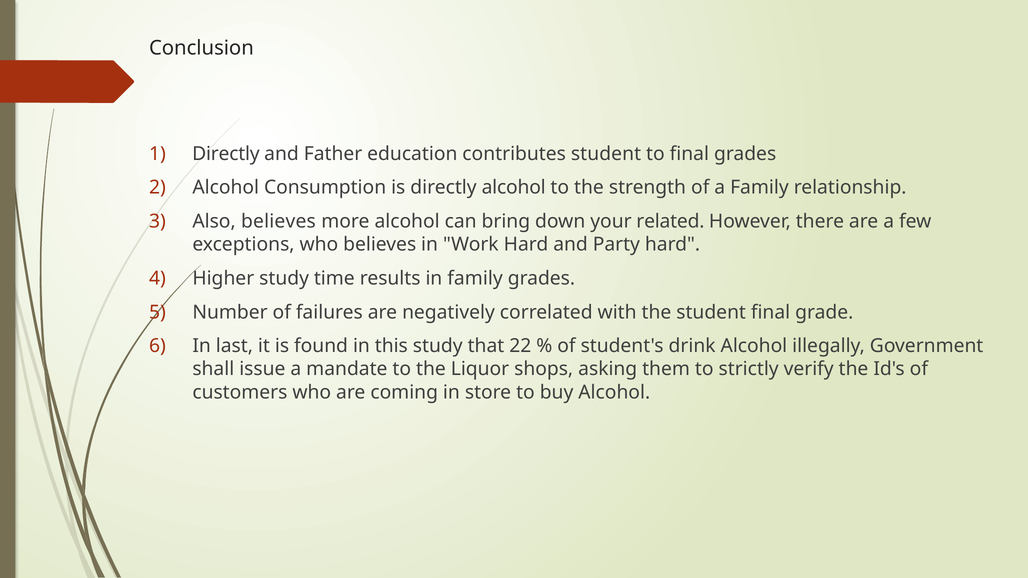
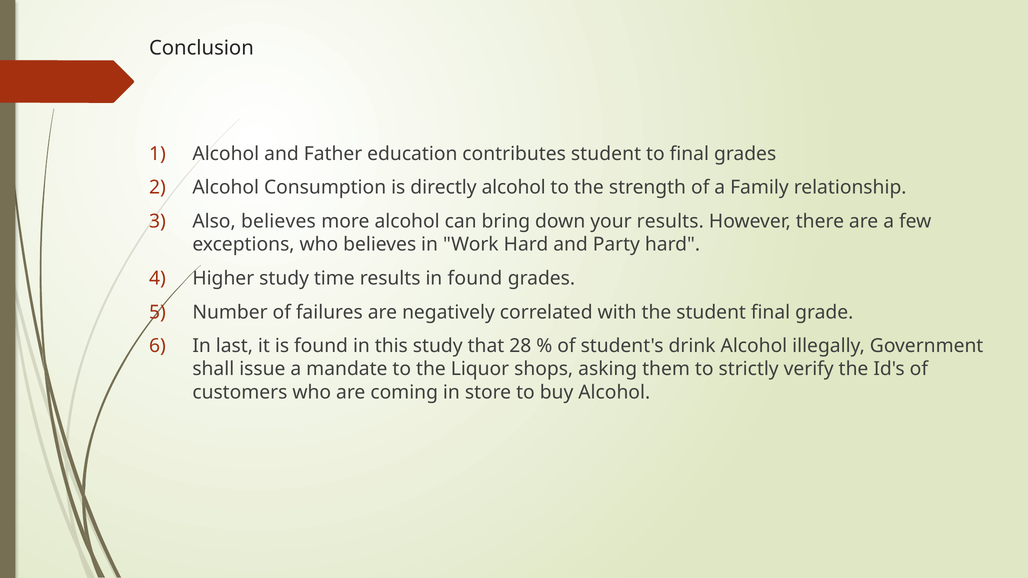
Directly at (226, 154): Directly -> Alcohol
your related: related -> results
in family: family -> found
22: 22 -> 28
